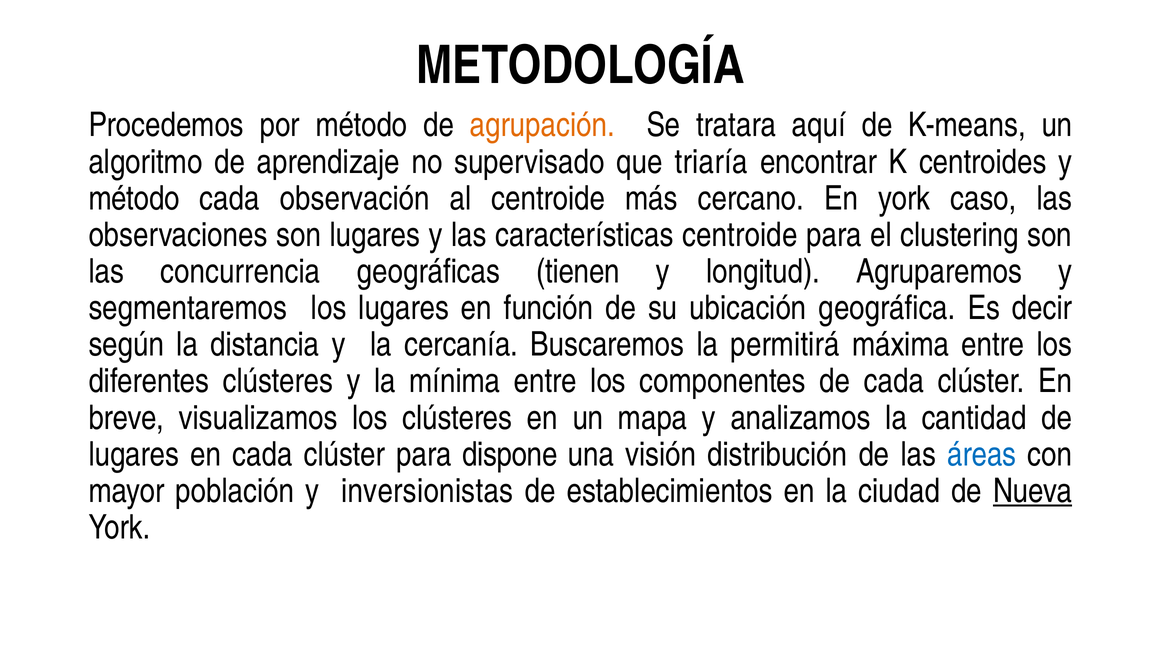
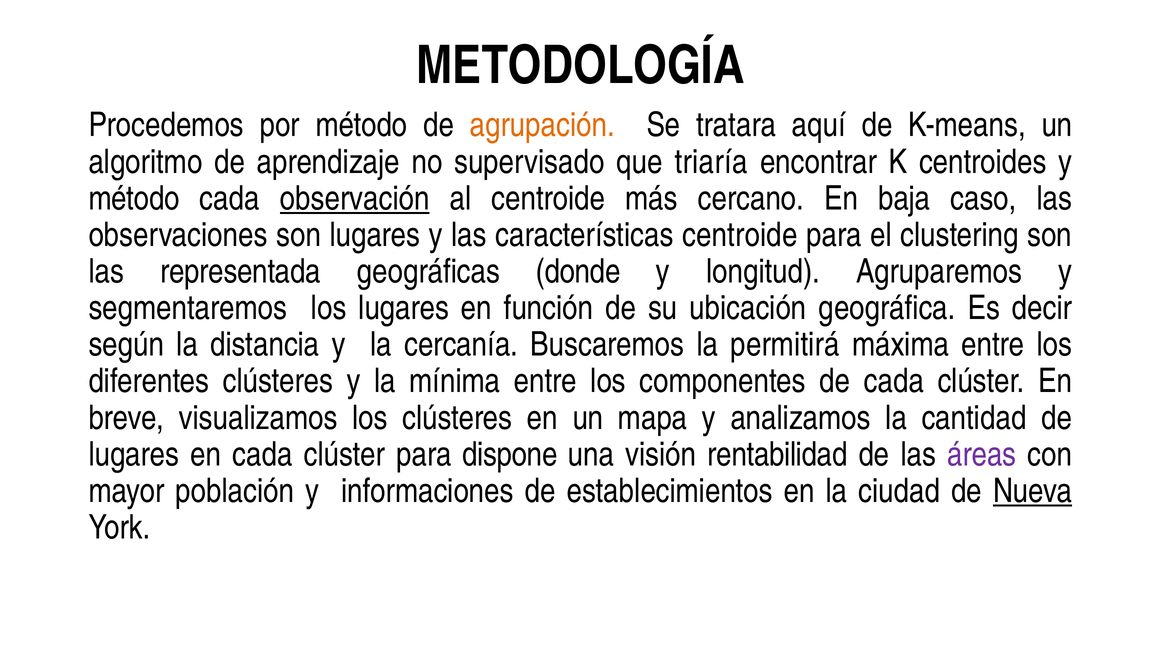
observación underline: none -> present
En york: york -> baja
concurrencia: concurrencia -> representada
tienen: tienen -> donde
distribución: distribución -> rentabilidad
áreas colour: blue -> purple
inversionistas: inversionistas -> informaciones
